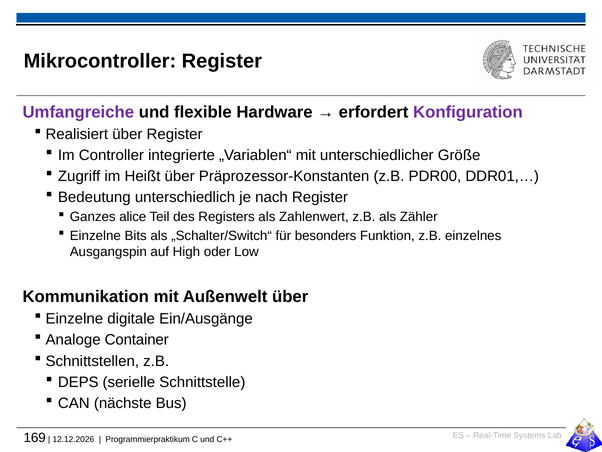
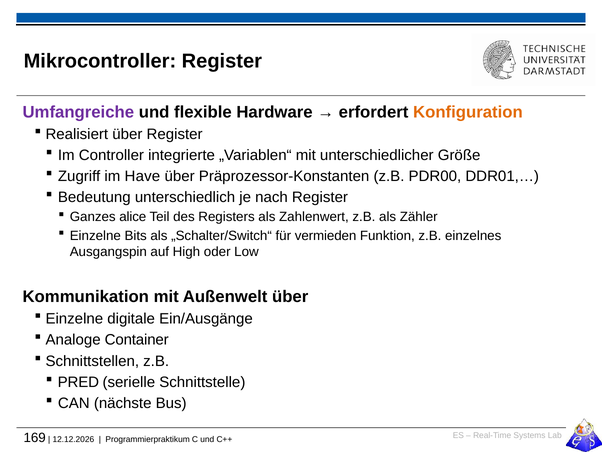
Konfiguration colour: purple -> orange
Heißt: Heißt -> Have
besonders: besonders -> vermieden
DEPS: DEPS -> PRED
